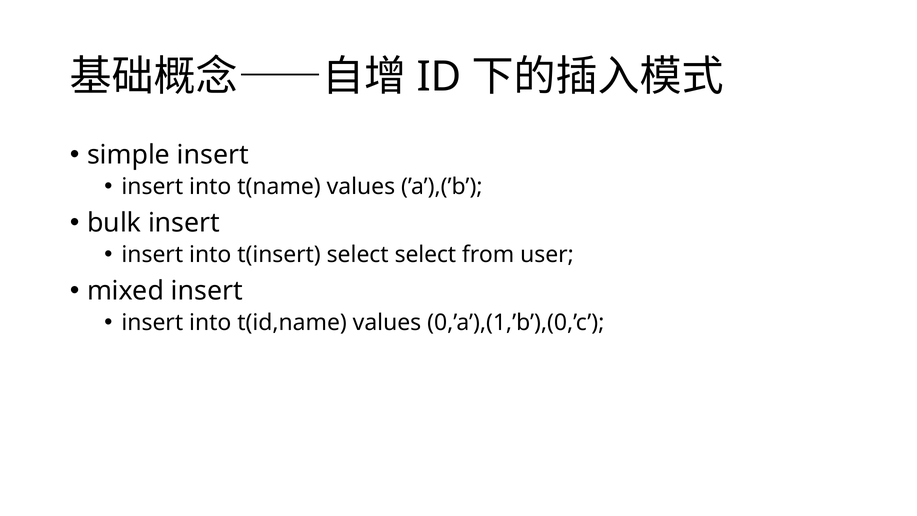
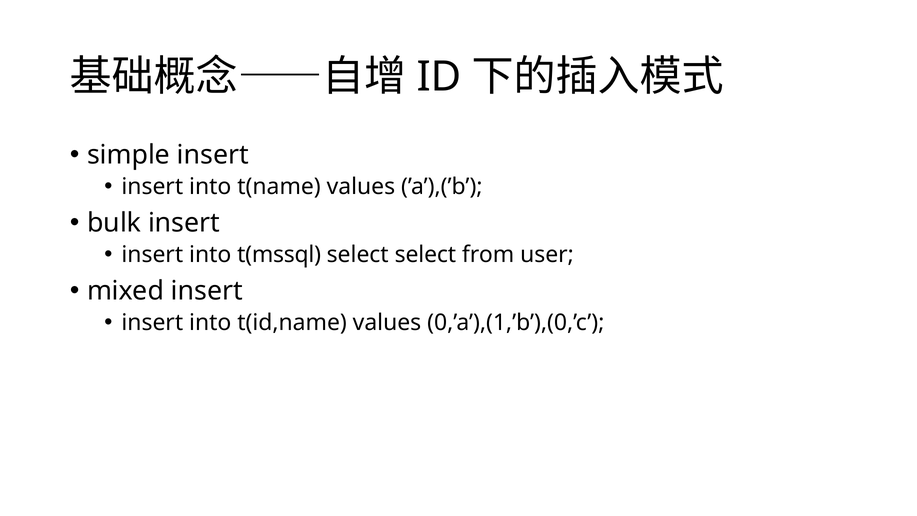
t(insert: t(insert -> t(mssql
